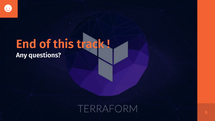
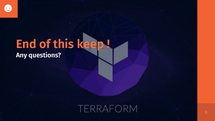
track: track -> keep
